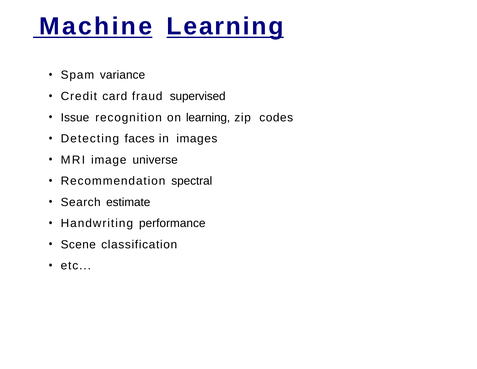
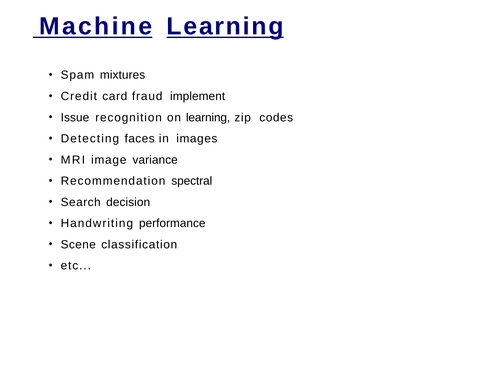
variance: variance -> mixtures
supervised: supervised -> implement
universe: universe -> variance
estimate: estimate -> decision
